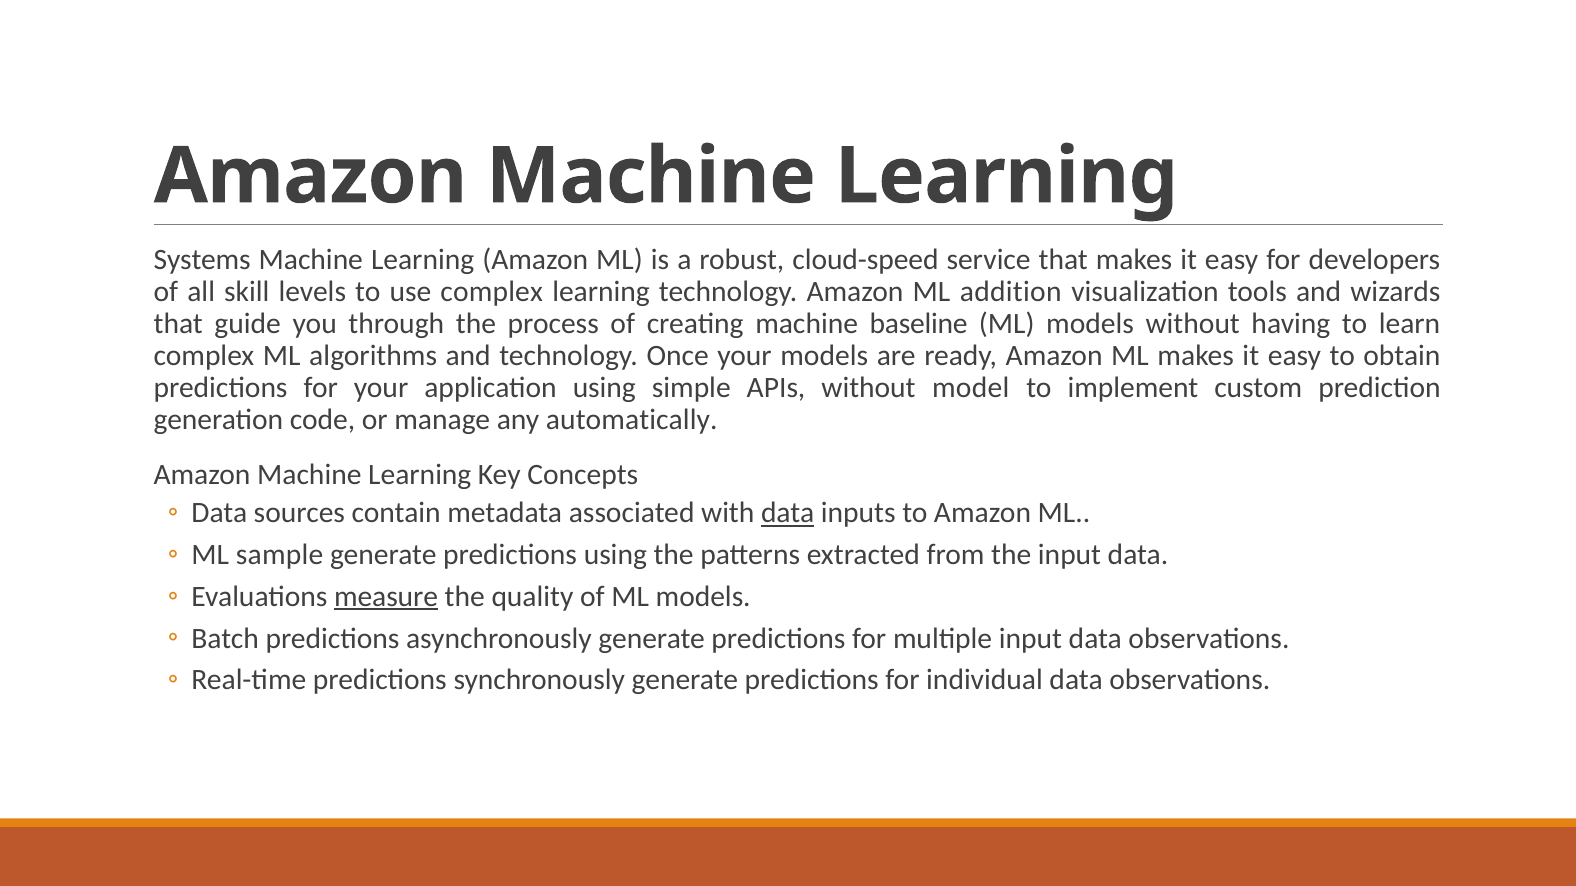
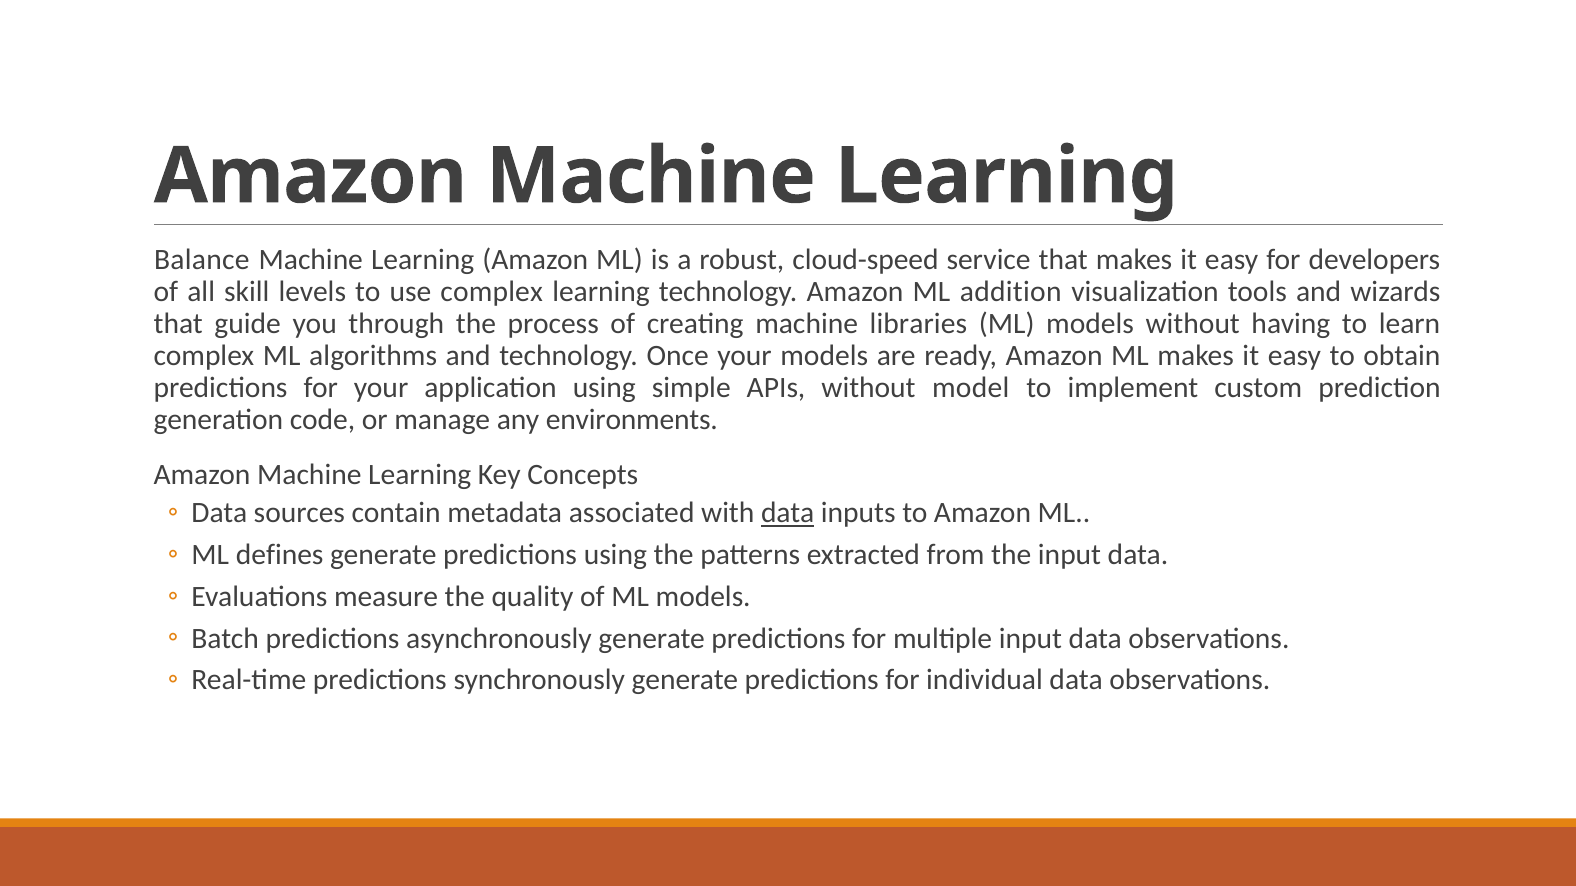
Systems: Systems -> Balance
baseline: baseline -> libraries
automatically: automatically -> environments
sample: sample -> defines
measure underline: present -> none
